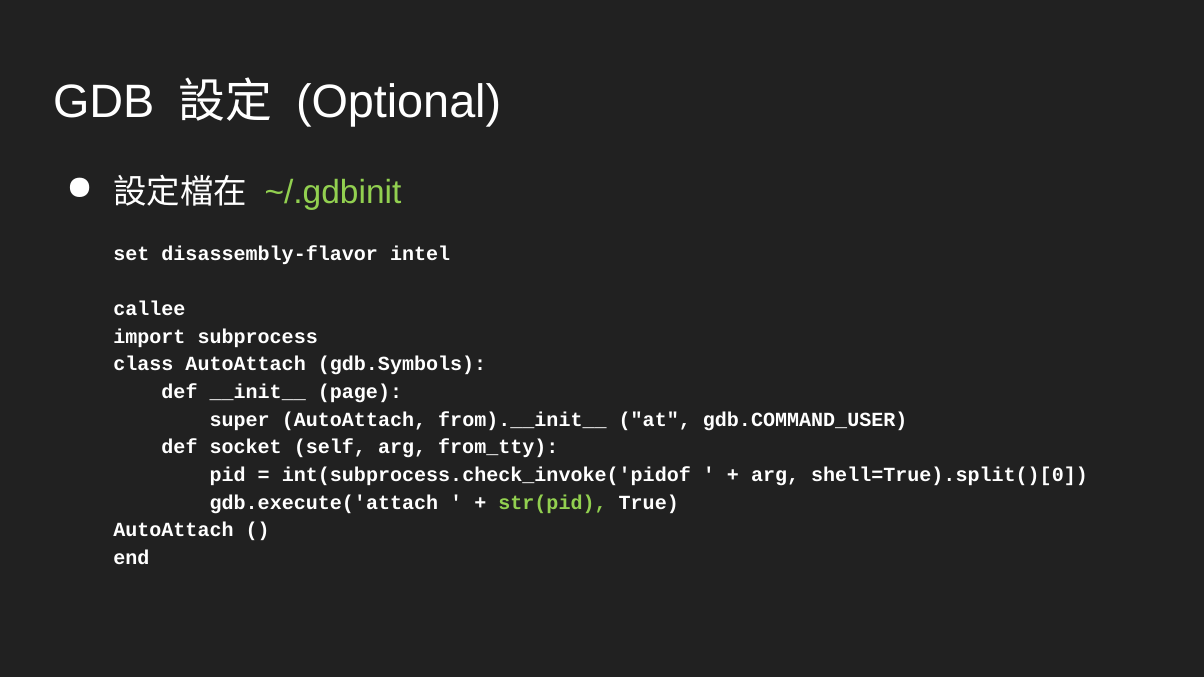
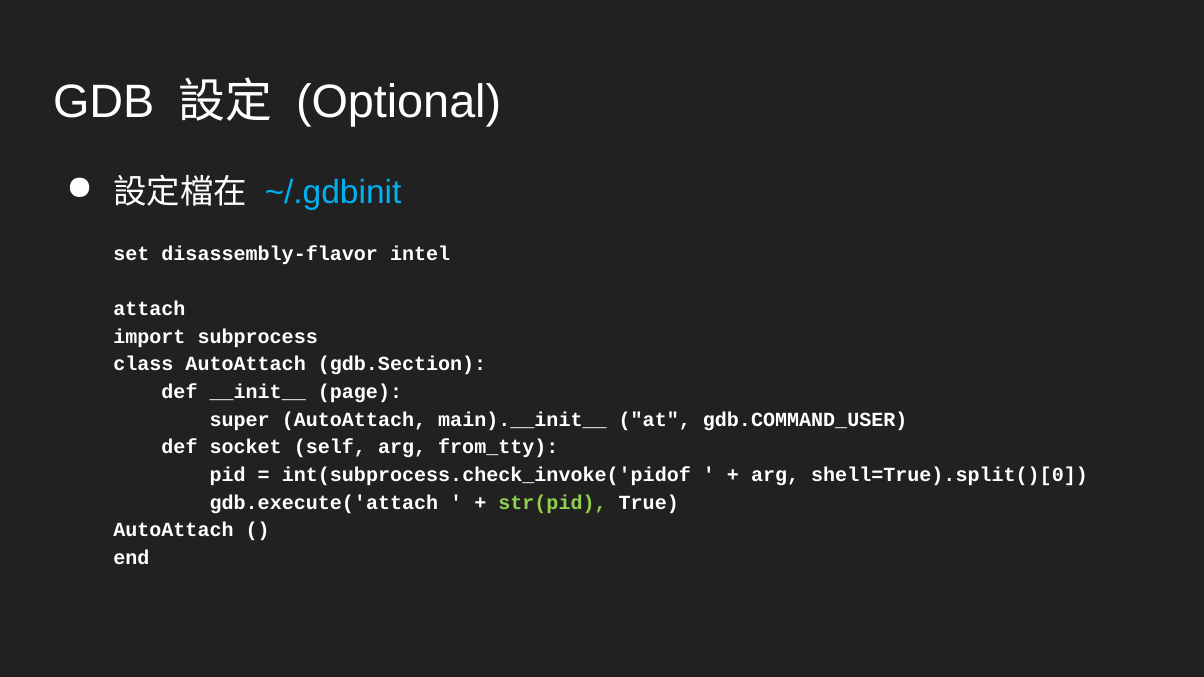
~/.gdbinit colour: light green -> light blue
callee: callee -> attach
gdb.Symbols: gdb.Symbols -> gdb.Section
from).__init__: from).__init__ -> main).__init__
